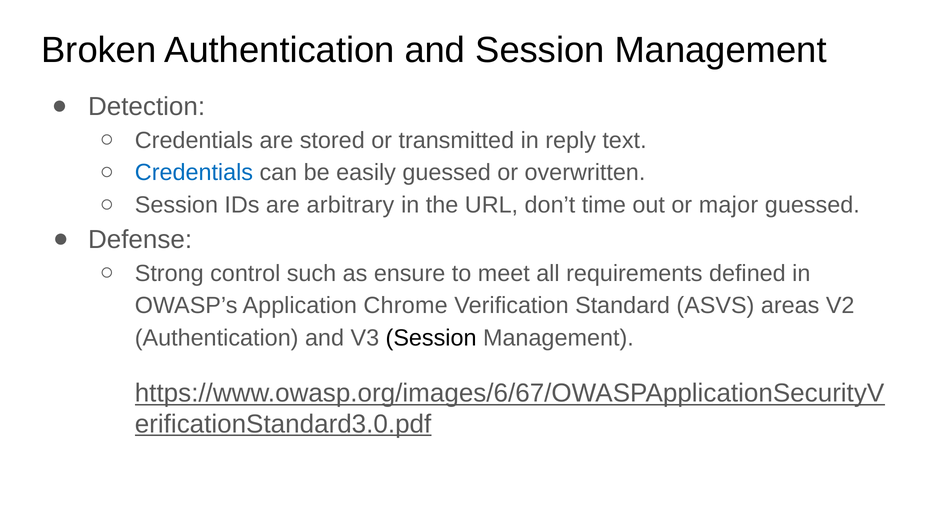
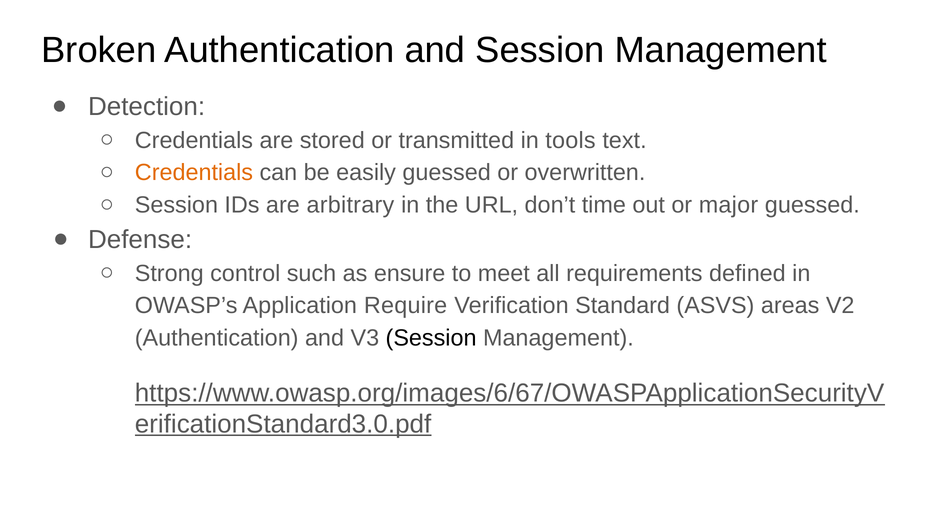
reply: reply -> tools
Credentials at (194, 173) colour: blue -> orange
Chrome: Chrome -> Require
